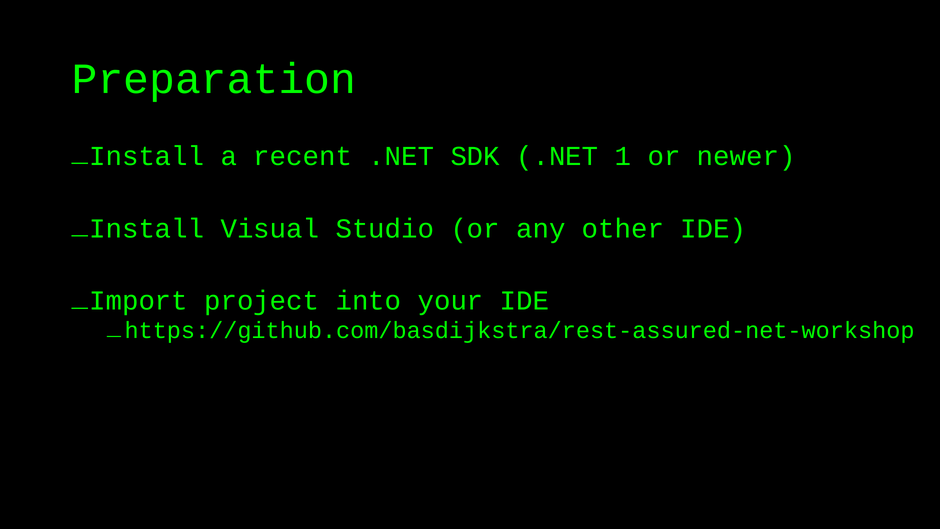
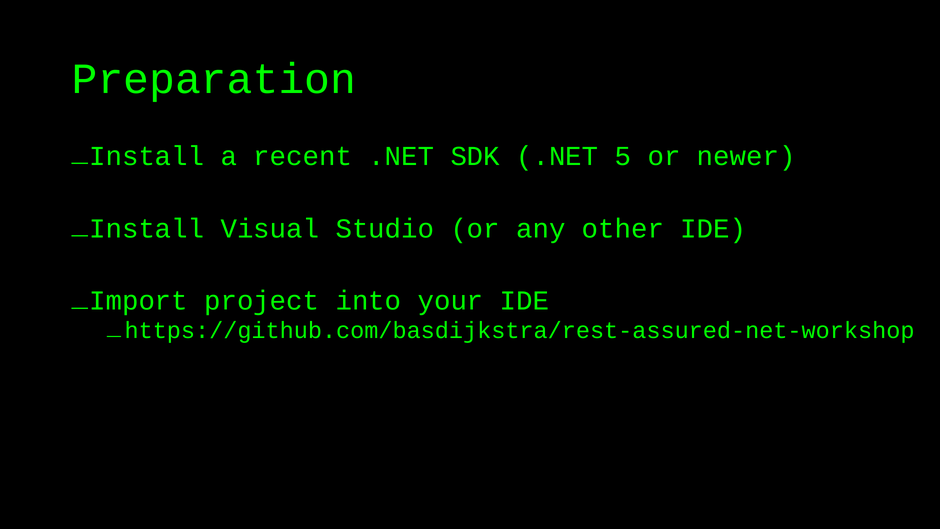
1: 1 -> 5
